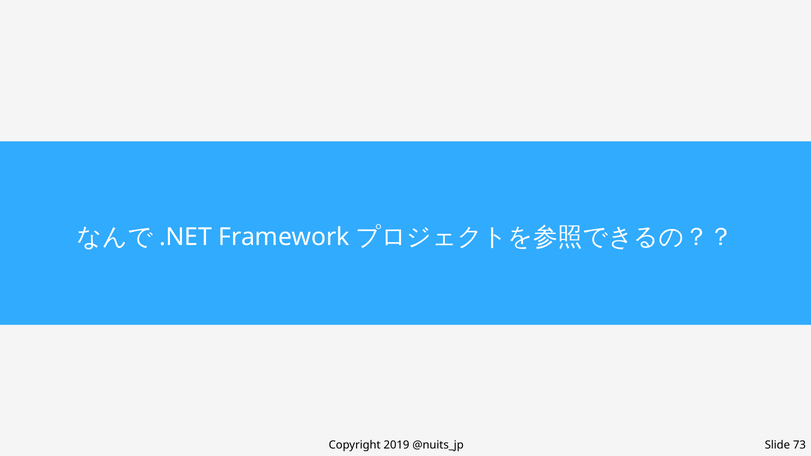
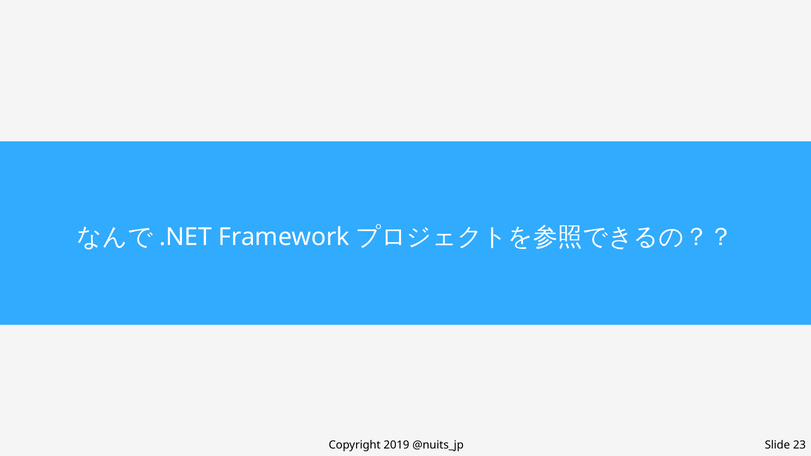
73: 73 -> 23
